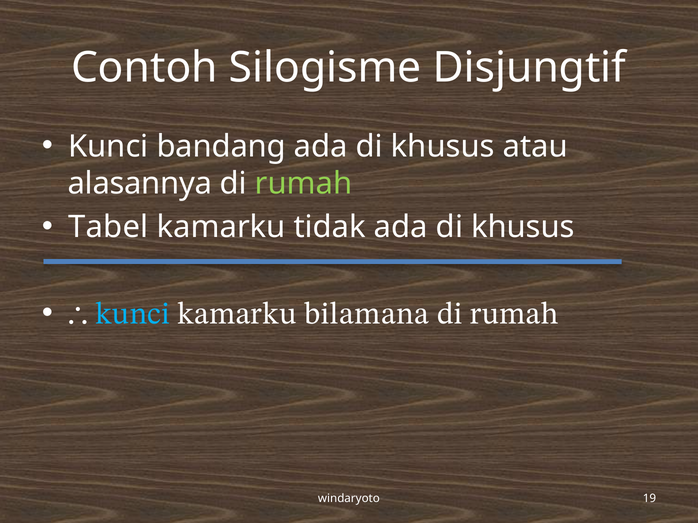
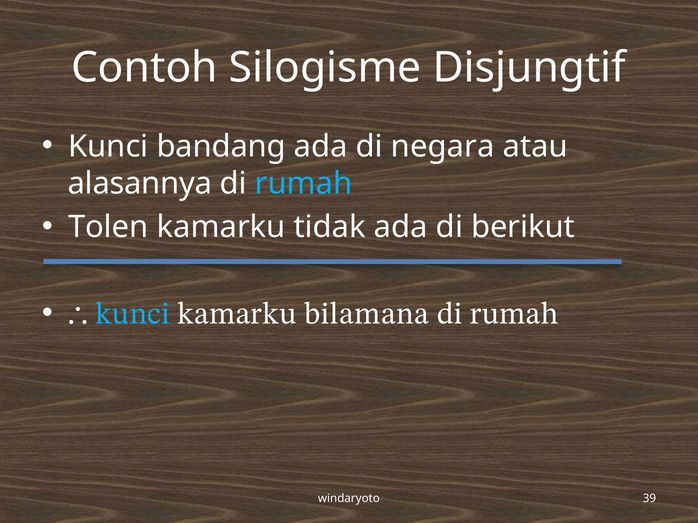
khusus at (443, 146): khusus -> negara
rumah at (304, 184) colour: light green -> light blue
Tabel: Tabel -> Tolen
tidak ada di khusus: khusus -> berikut
19: 19 -> 39
